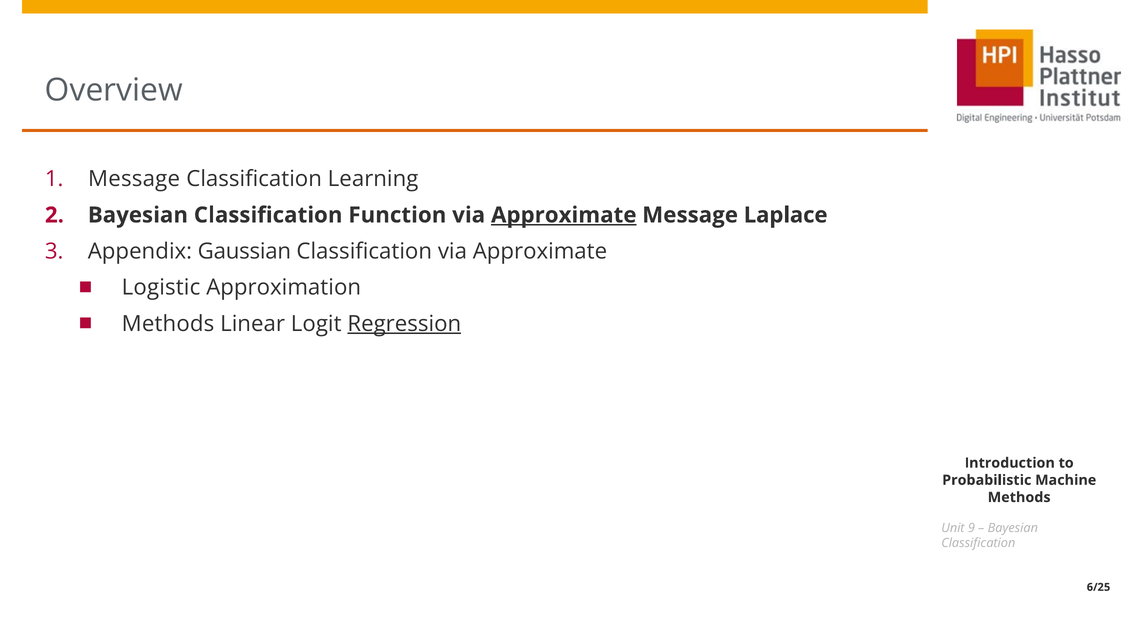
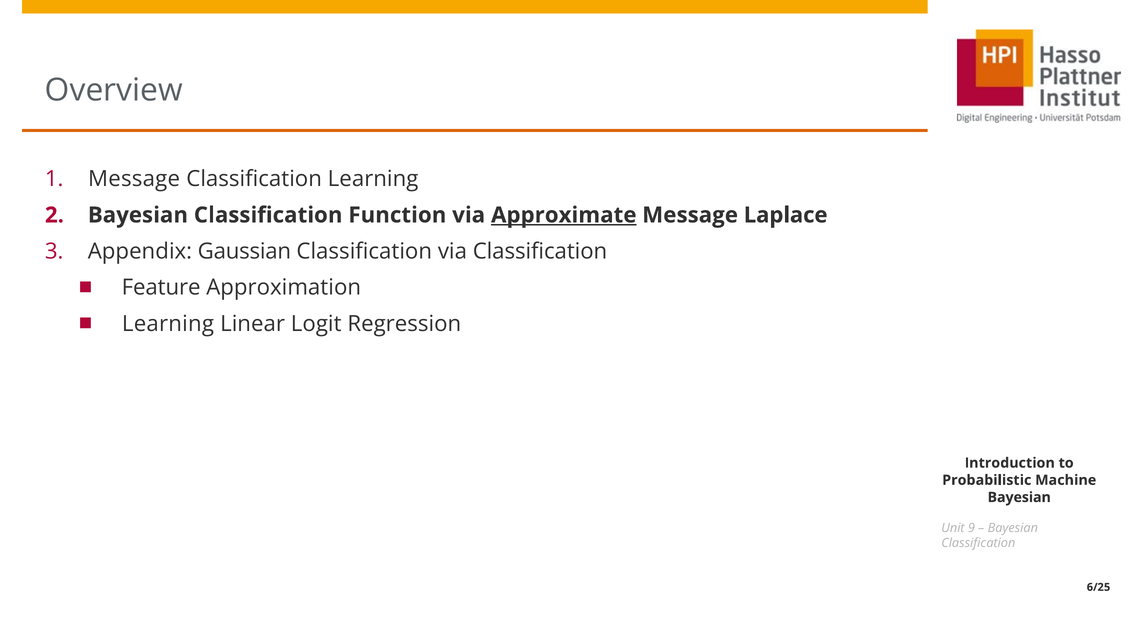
Classification via Approximate: Approximate -> Classification
Logistic: Logistic -> Feature
Methods at (168, 324): Methods -> Learning
Regression underline: present -> none
Methods at (1019, 498): Methods -> Bayesian
